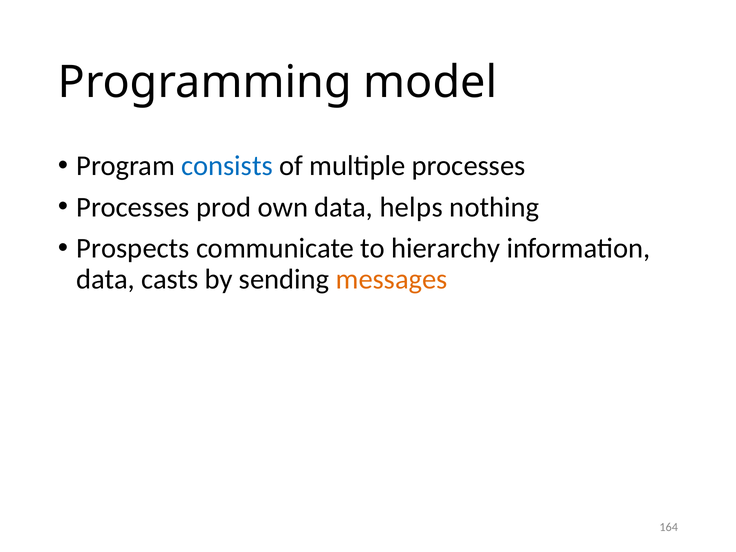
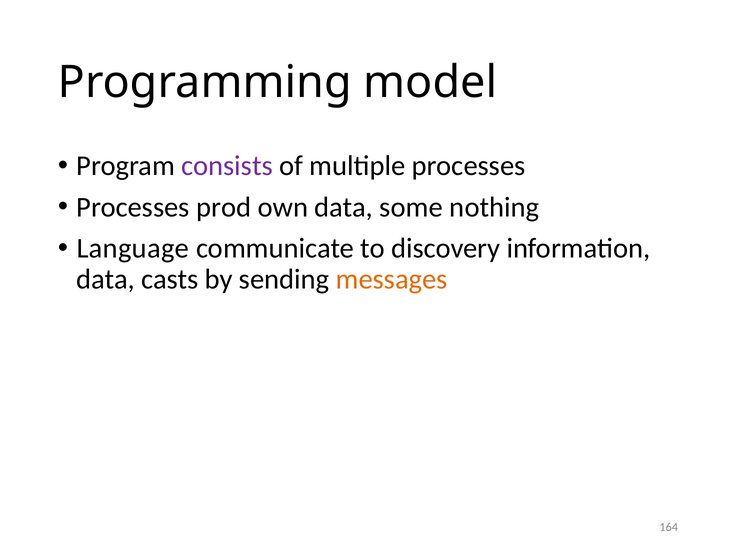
consists colour: blue -> purple
helps: helps -> some
Prospects: Prospects -> Language
hierarchy: hierarchy -> discovery
